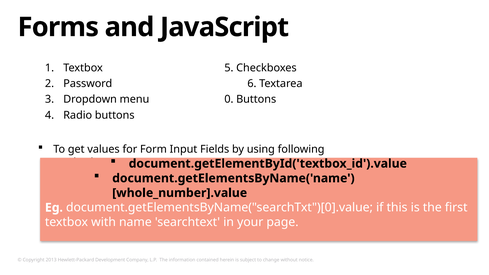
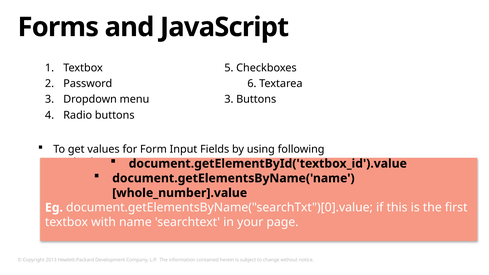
menu 0: 0 -> 3
